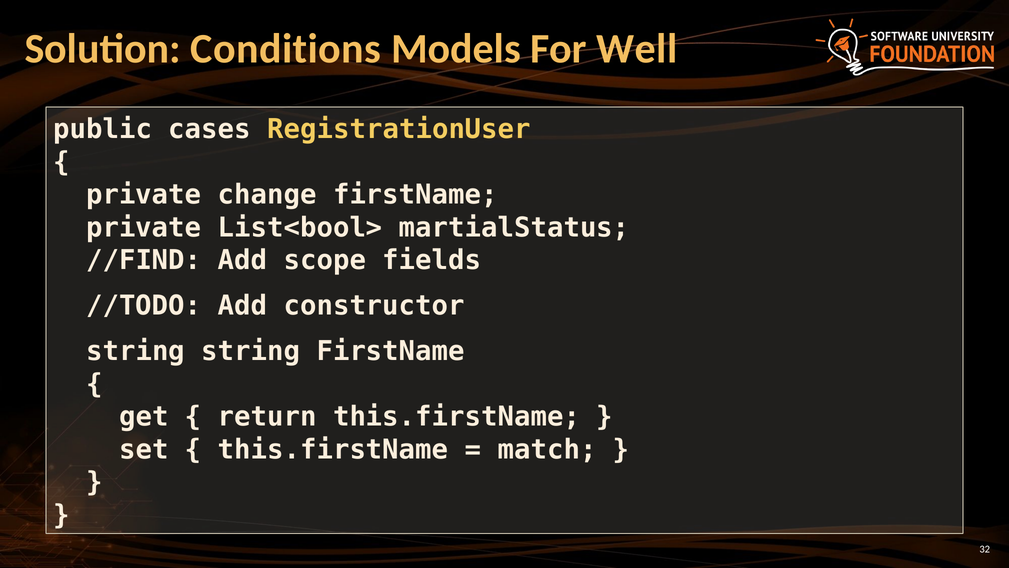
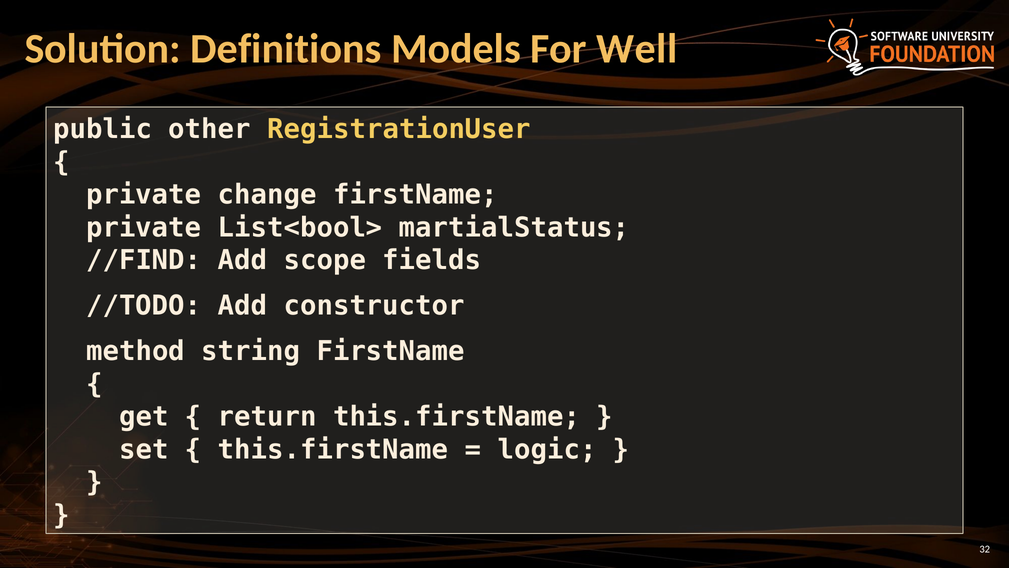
Conditions: Conditions -> Definitions
cases: cases -> other
string at (136, 351): string -> method
match: match -> logic
